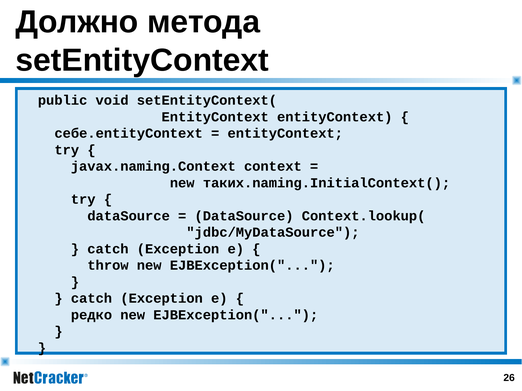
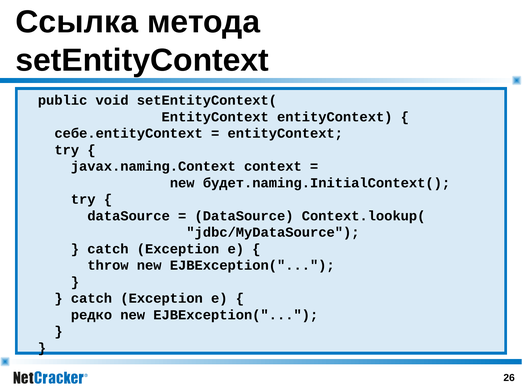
Должно: Должно -> Ссылка
таких.naming.InitialContext(: таких.naming.InitialContext( -> будет.naming.InitialContext(
